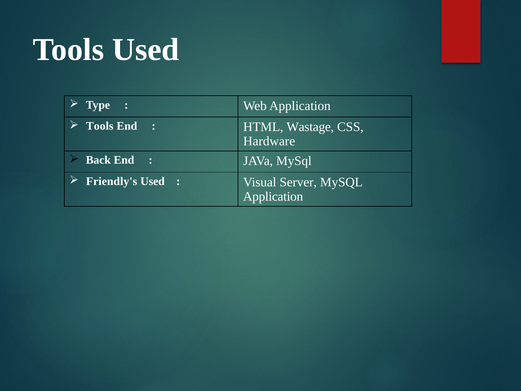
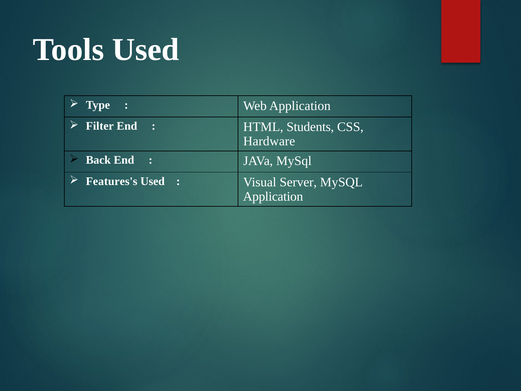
Tools at (100, 126): Tools -> Filter
Wastage: Wastage -> Students
Friendly's: Friendly's -> Features's
